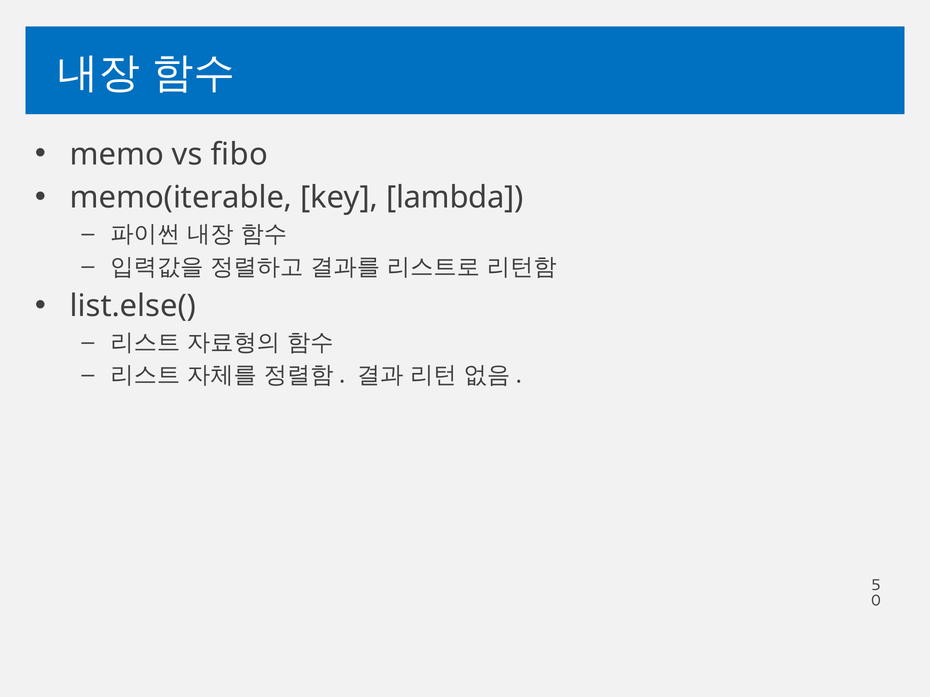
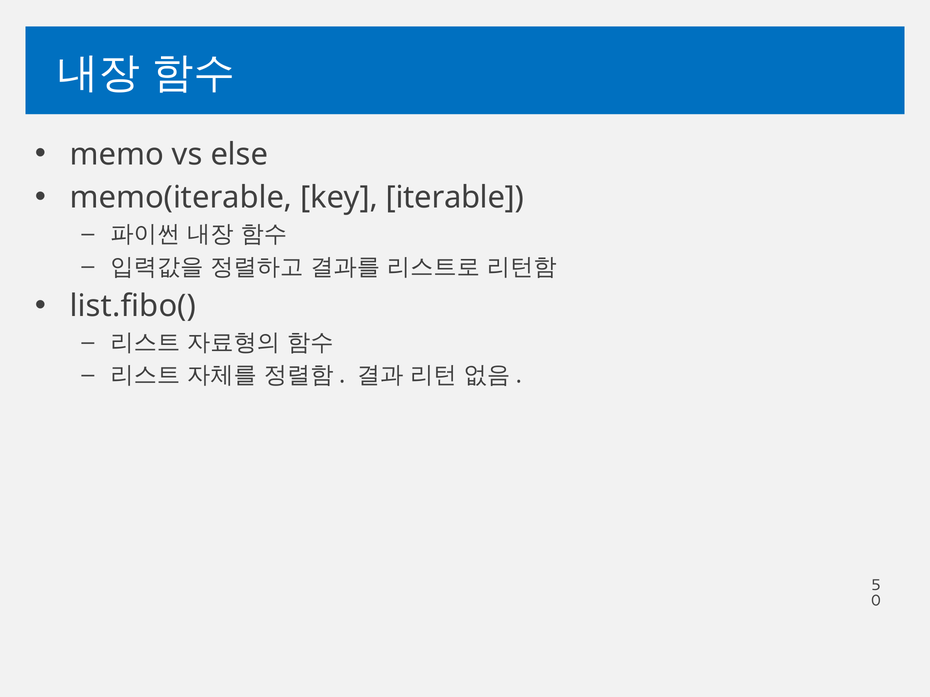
fibo: fibo -> else
lambda: lambda -> iterable
list.else(: list.else( -> list.fibo(
